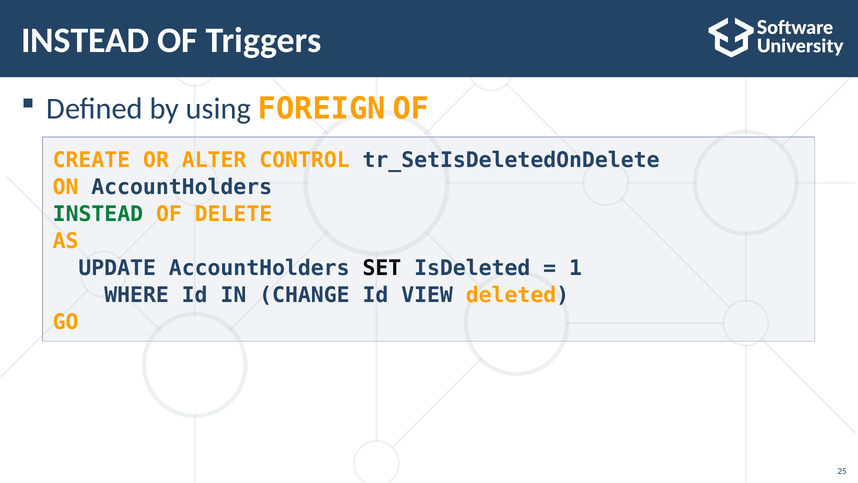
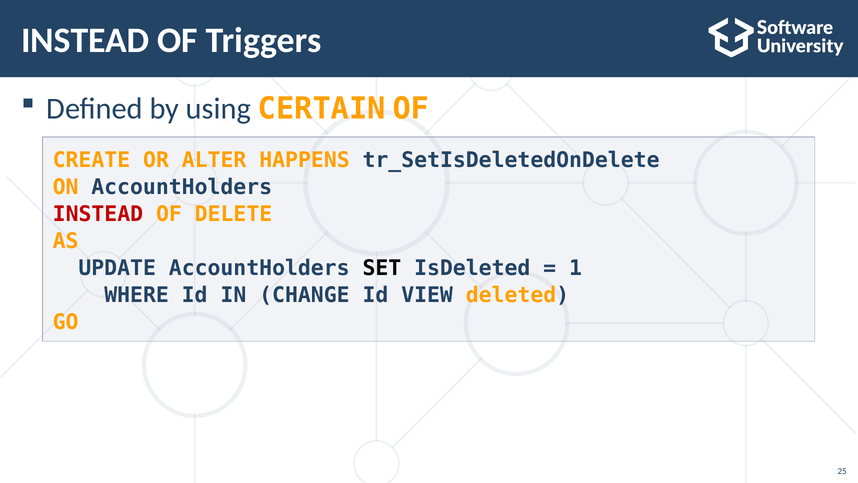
FOREIGN: FOREIGN -> CERTAIN
CONTROL: CONTROL -> HAPPENS
INSTEAD at (98, 214) colour: green -> red
